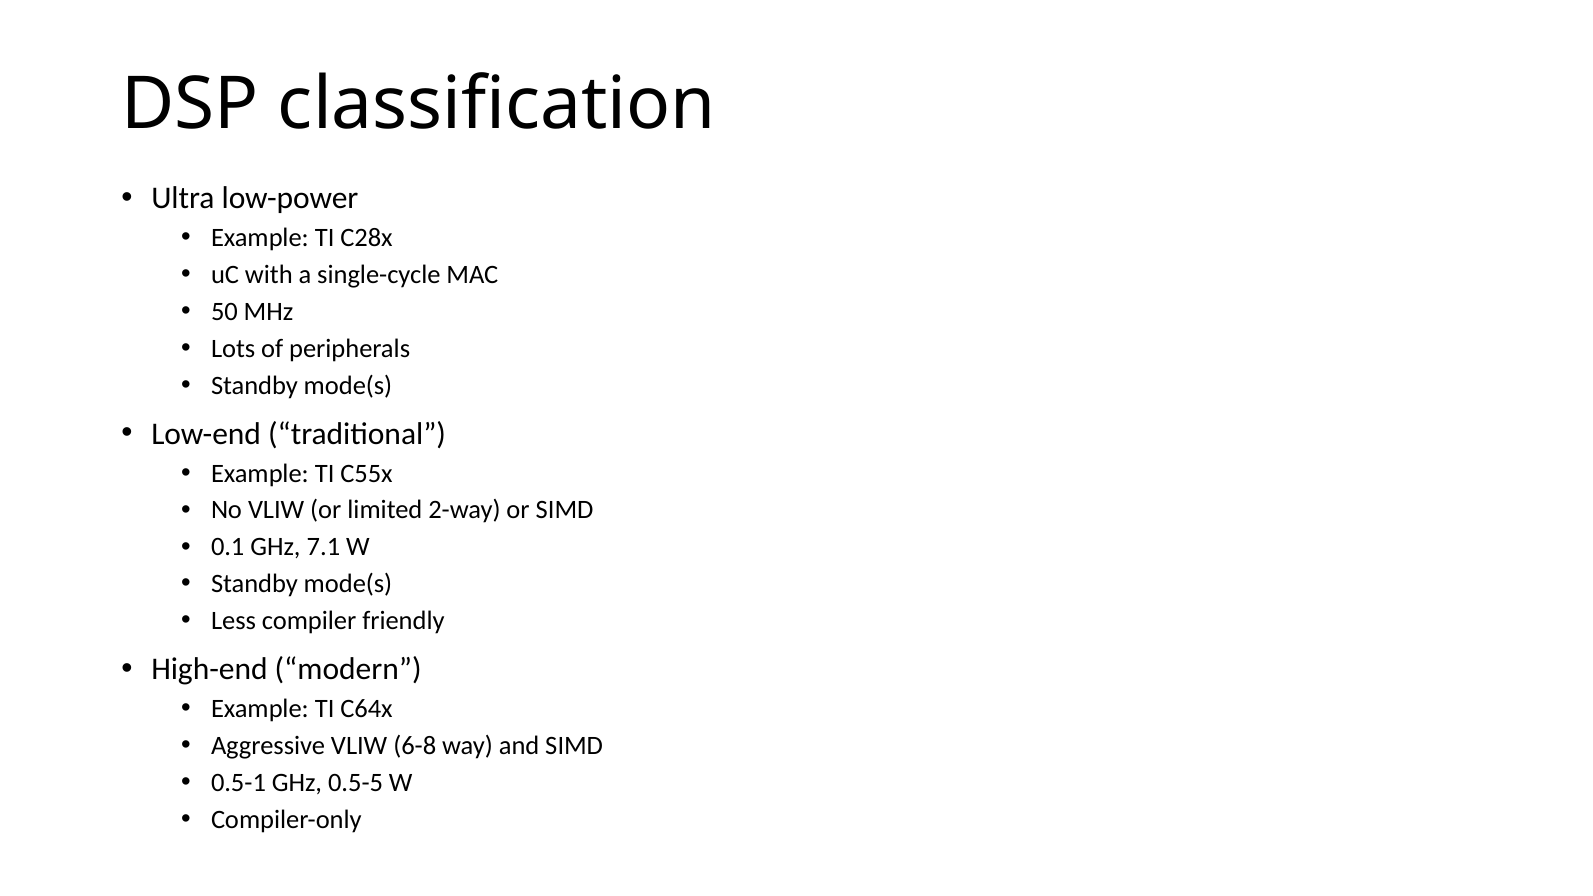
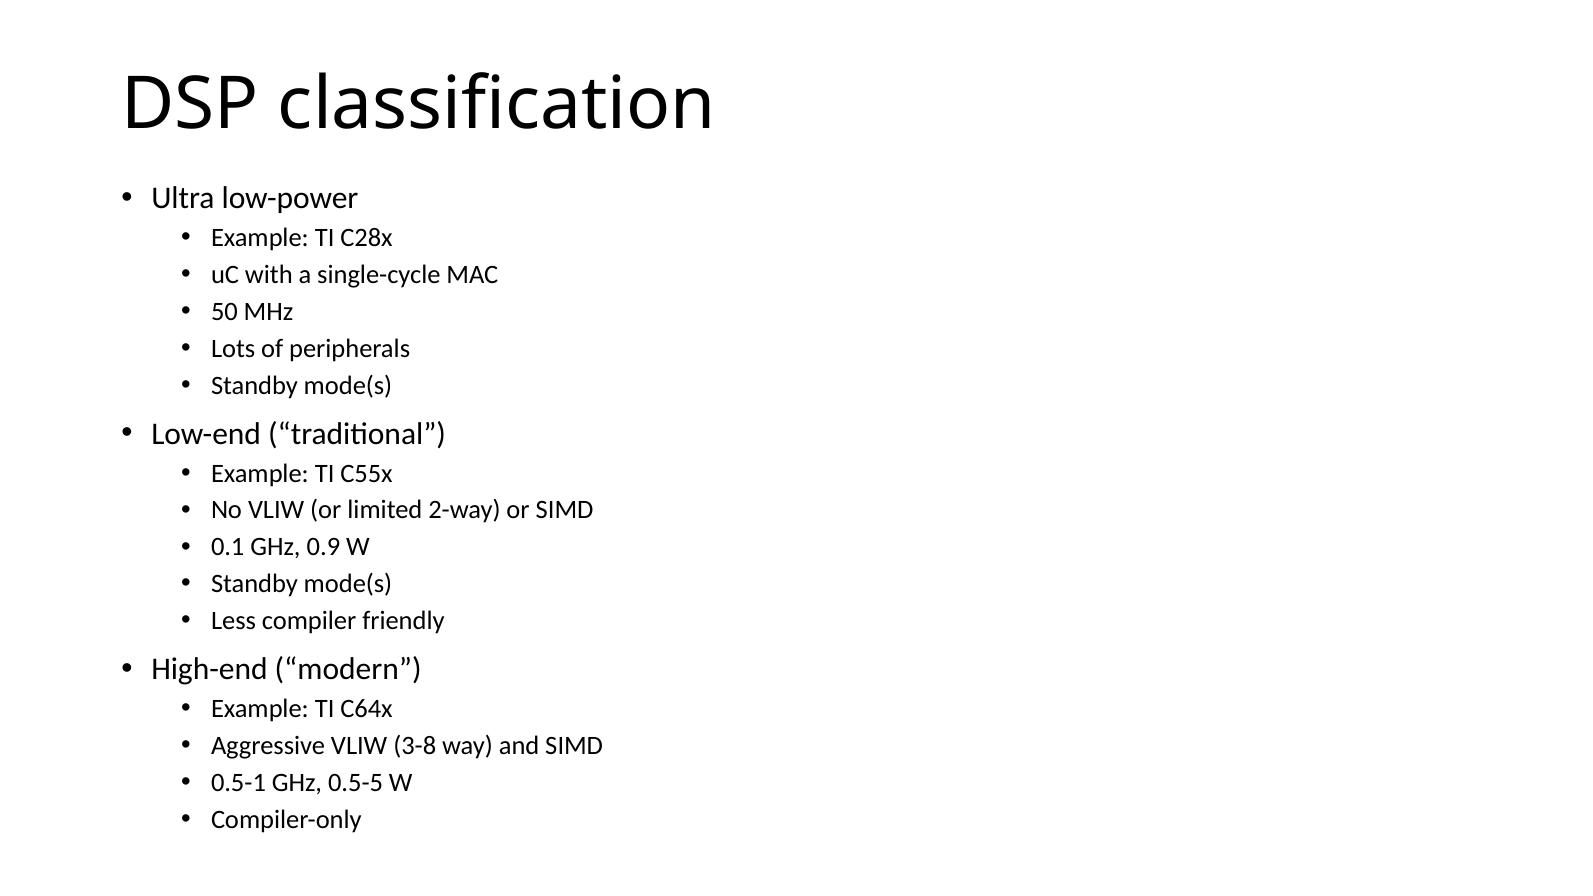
7.1: 7.1 -> 0.9
6-8: 6-8 -> 3-8
